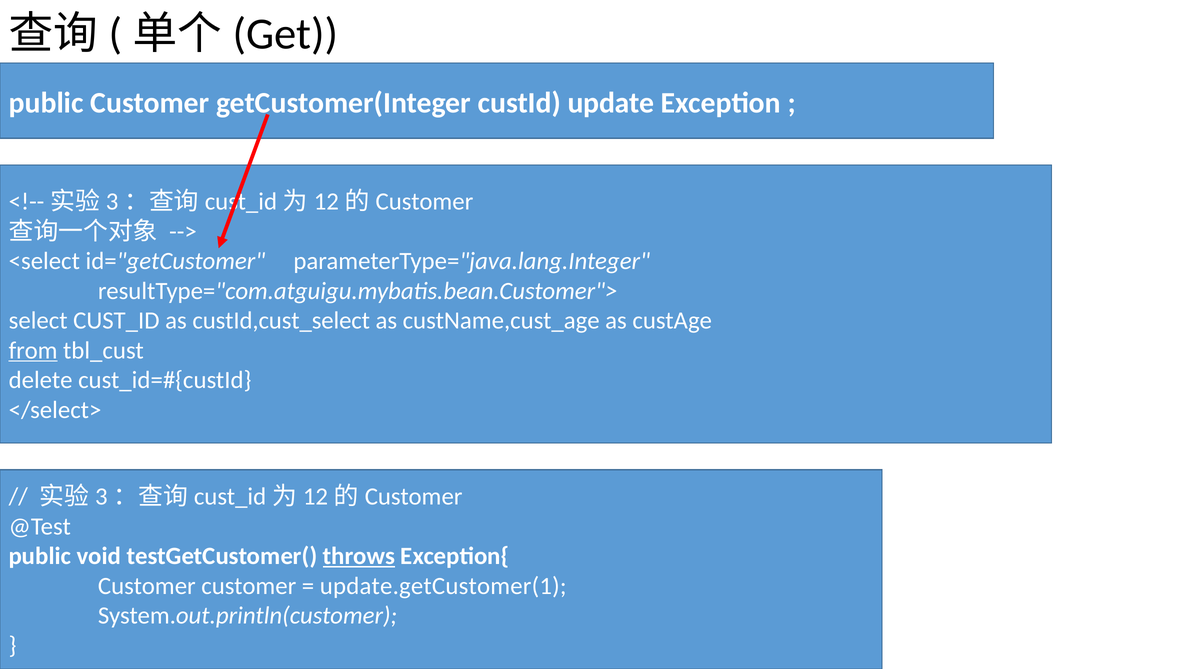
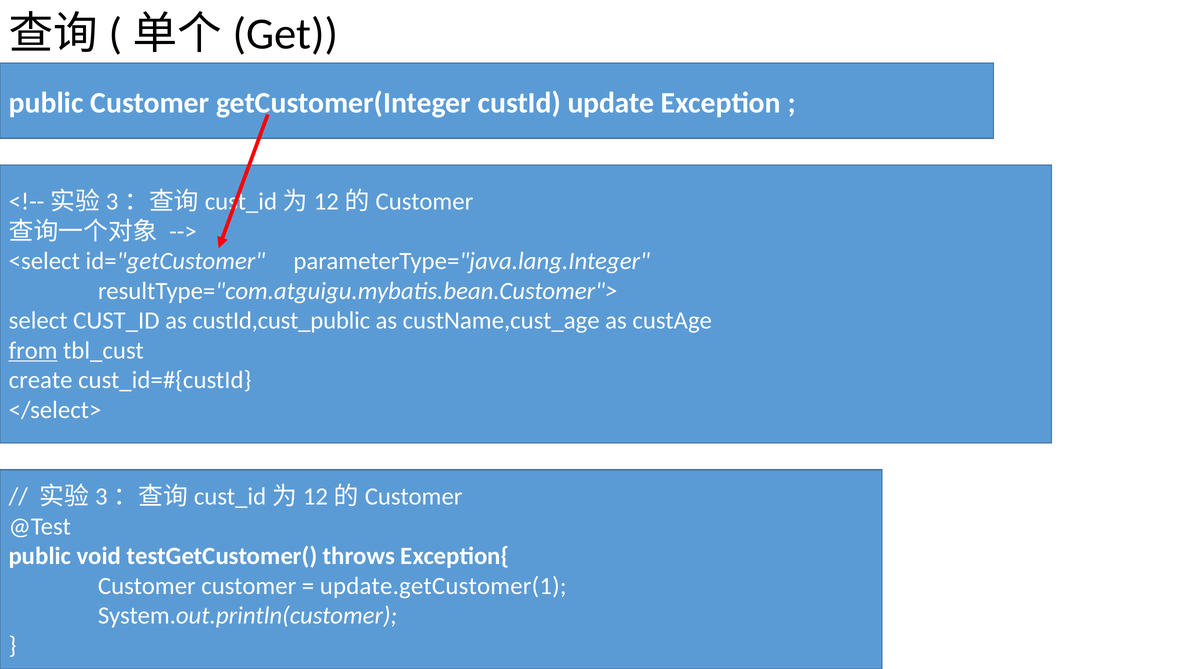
custId,cust_select: custId,cust_select -> custId,cust_public
delete: delete -> create
throws underline: present -> none
